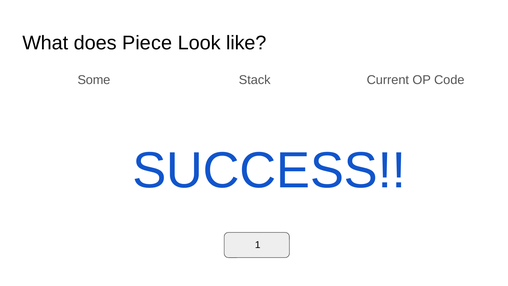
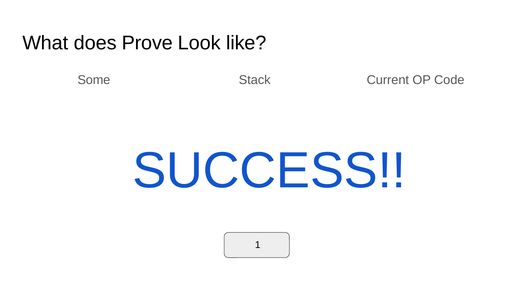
Piece: Piece -> Prove
